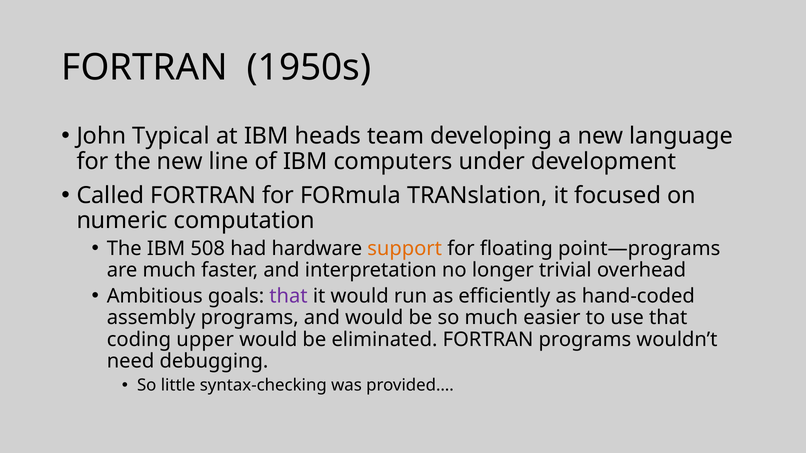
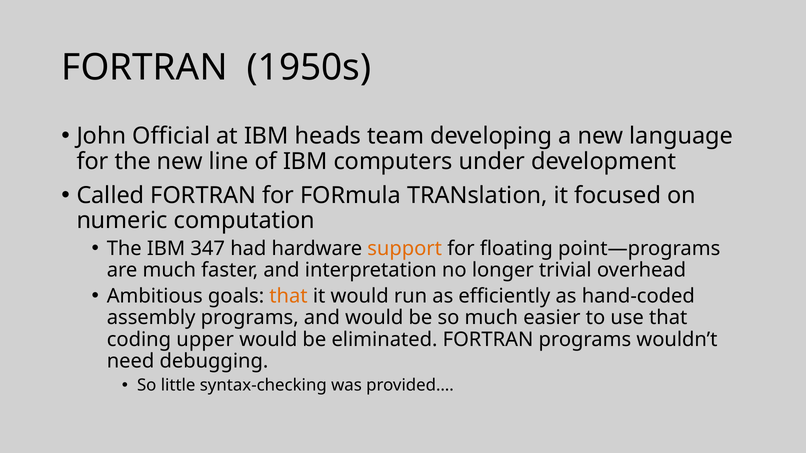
Typical: Typical -> Official
508: 508 -> 347
that at (288, 296) colour: purple -> orange
